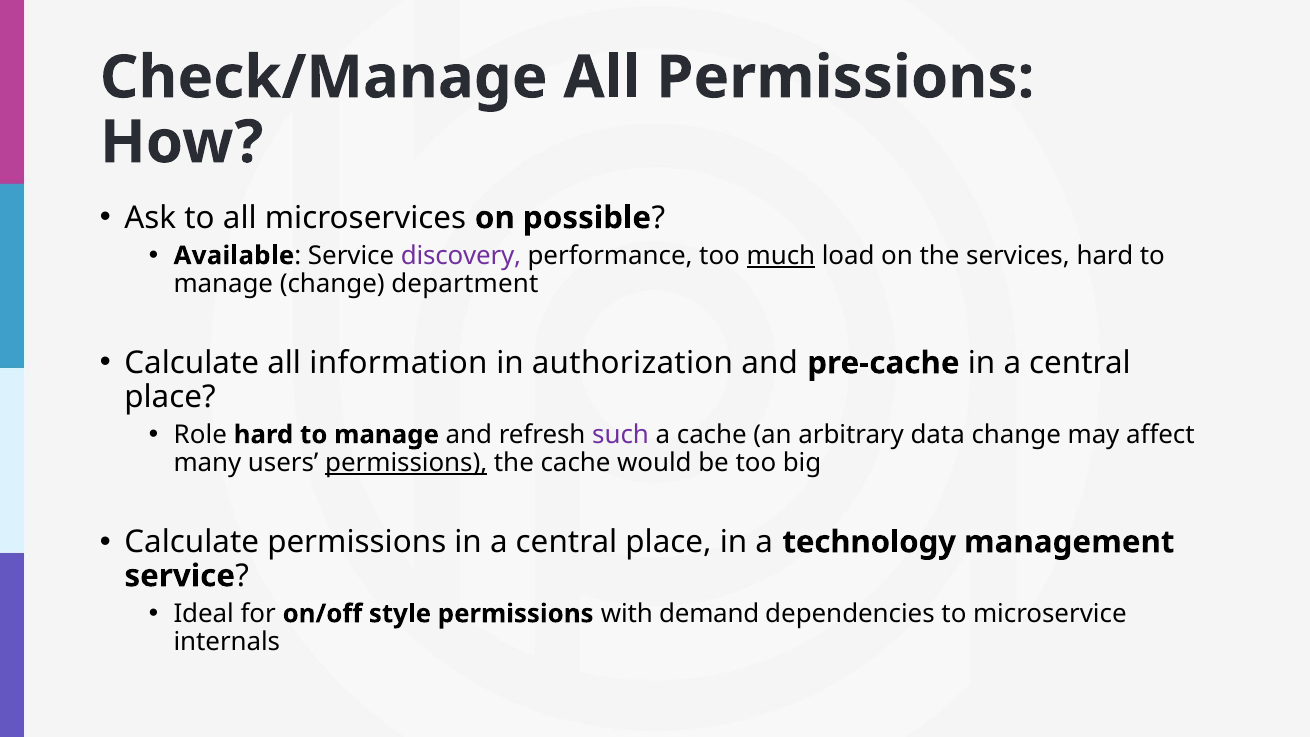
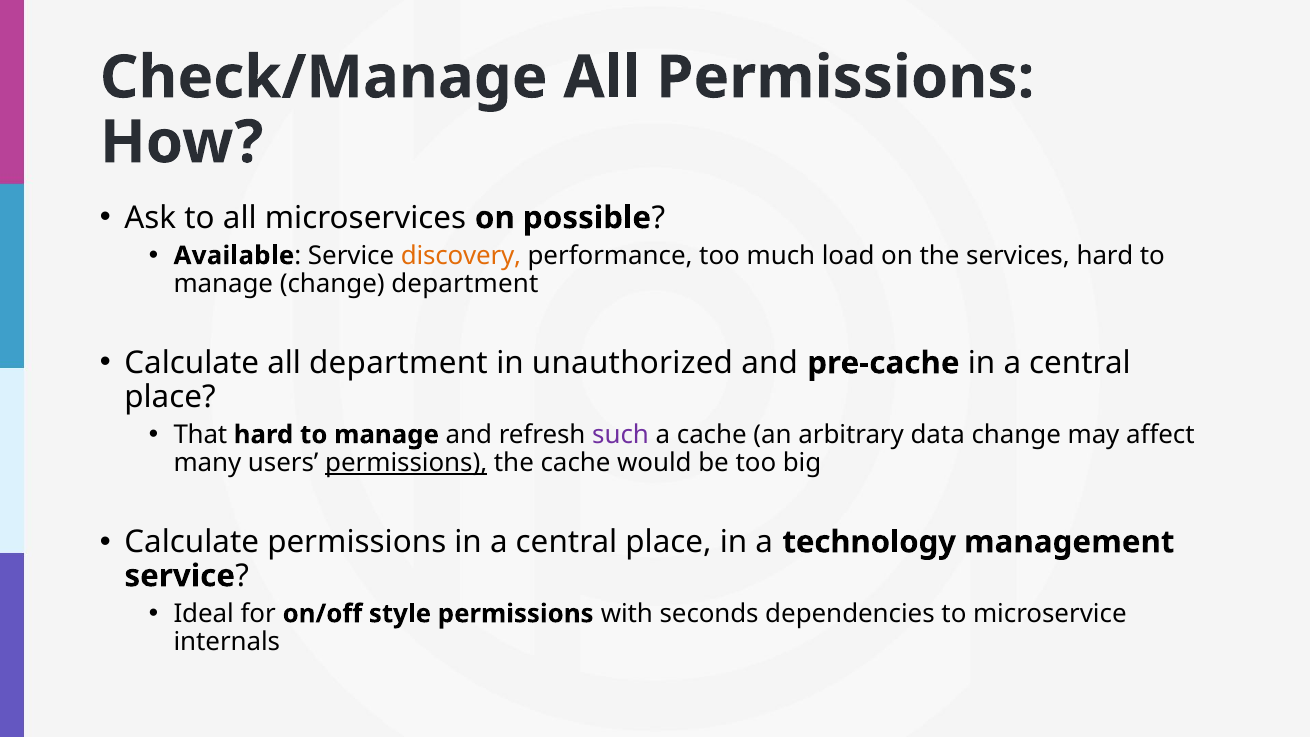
discovery colour: purple -> orange
much underline: present -> none
all information: information -> department
authorization: authorization -> unauthorized
Role: Role -> That
demand: demand -> seconds
